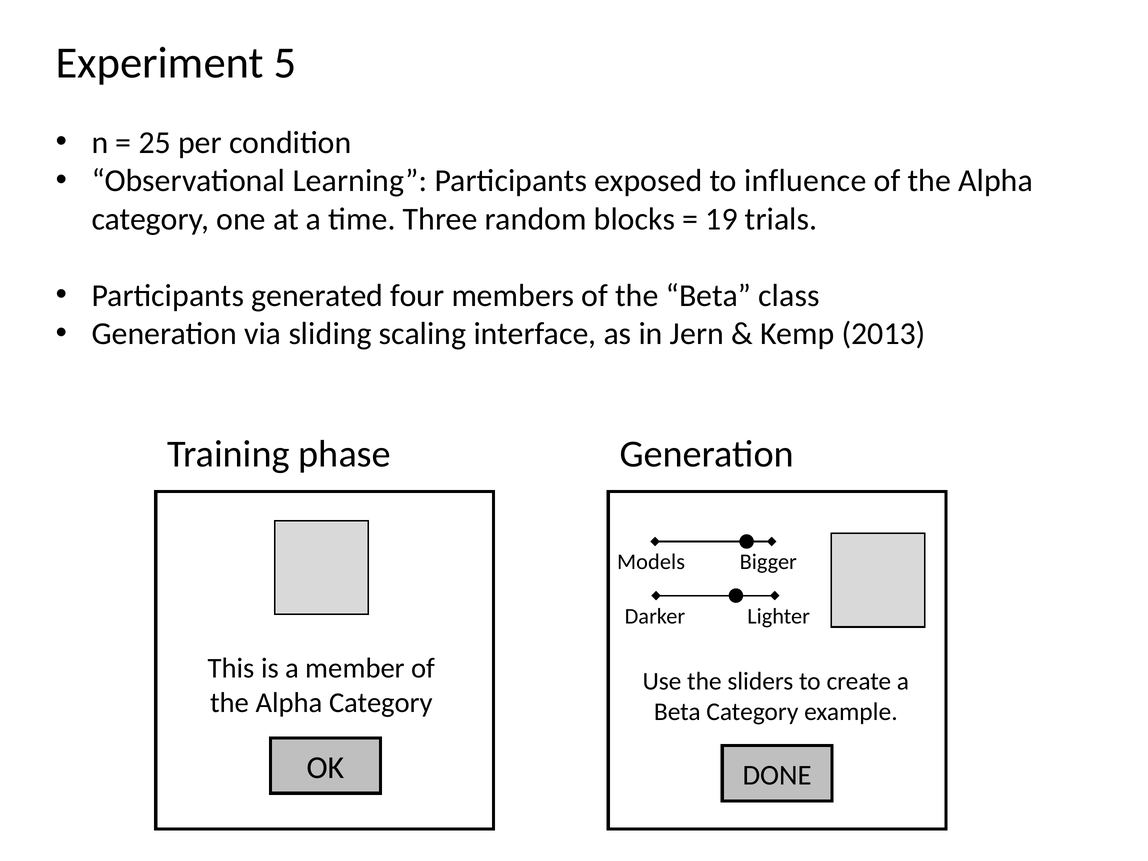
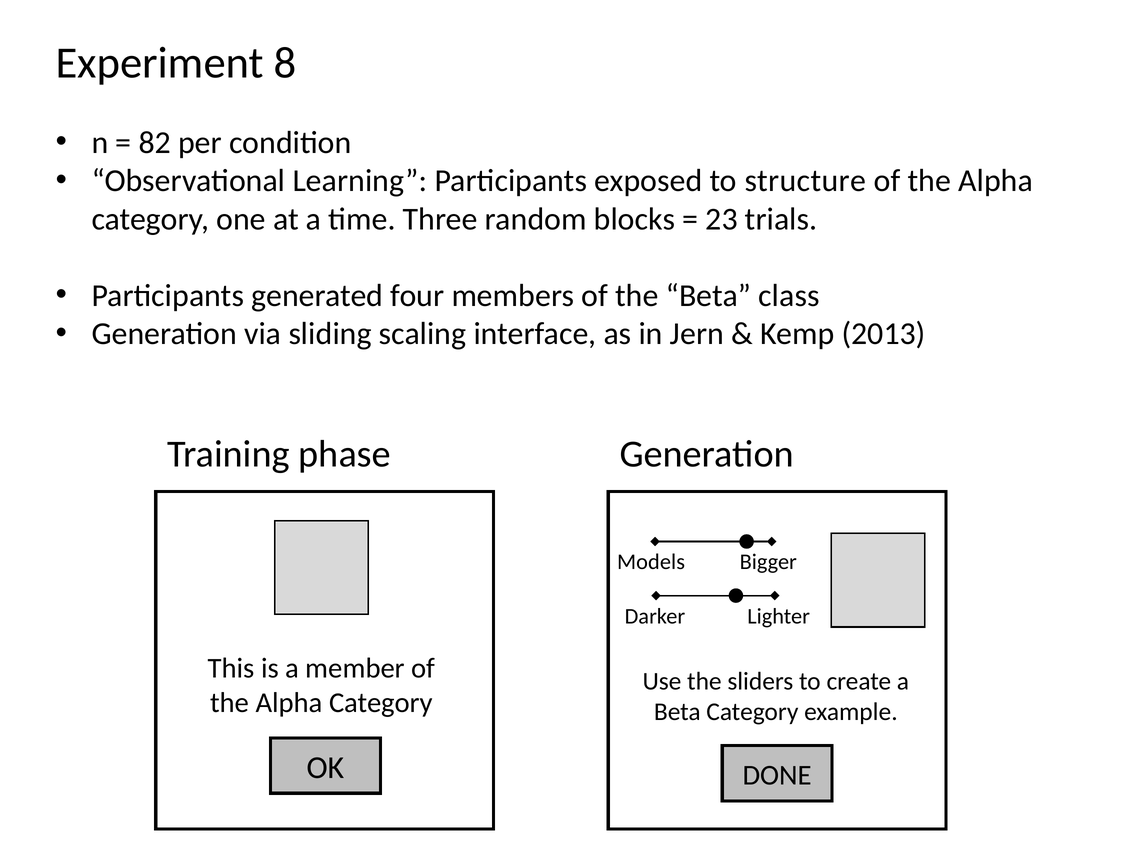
5: 5 -> 8
25: 25 -> 82
influence: influence -> structure
19: 19 -> 23
